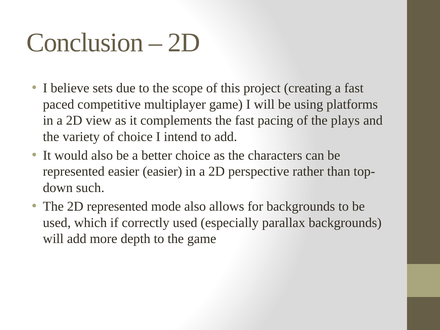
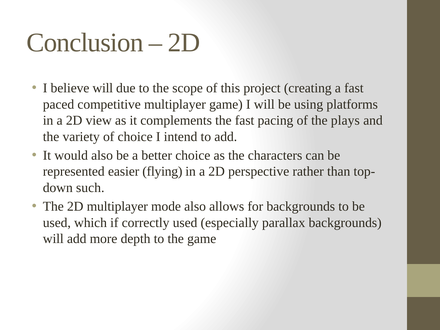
believe sets: sets -> will
easier easier: easier -> flying
2D represented: represented -> multiplayer
